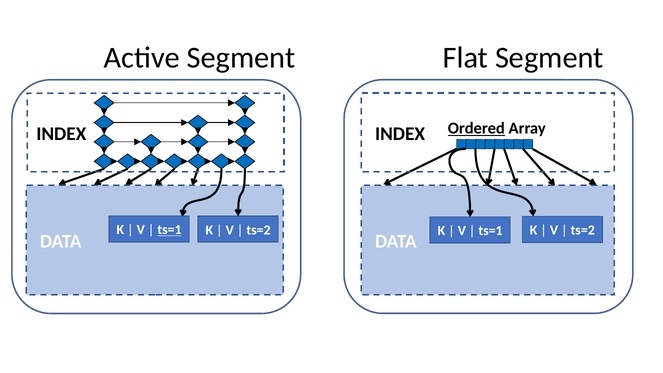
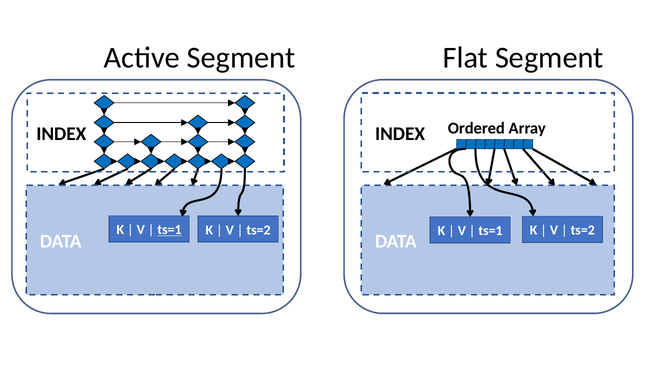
Ordered underline: present -> none
